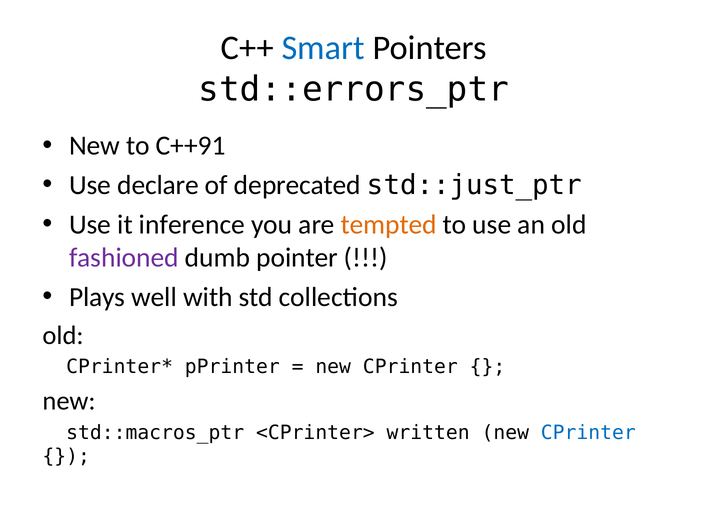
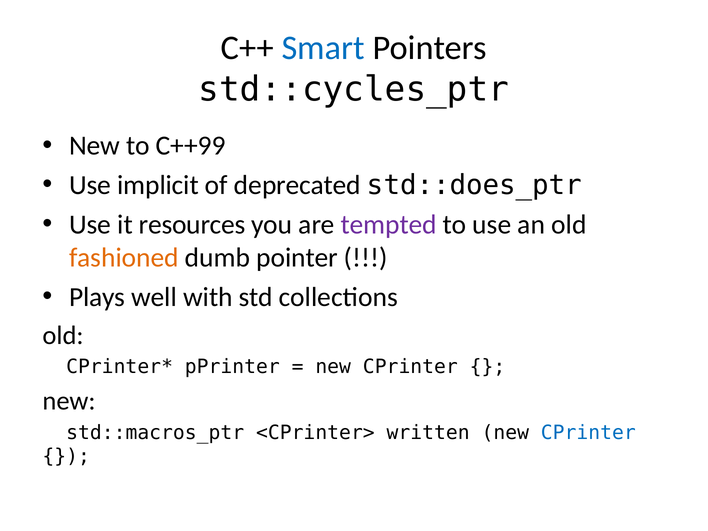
std::errors_ptr: std::errors_ptr -> std::cycles_ptr
C++91: C++91 -> C++99
declare: declare -> implicit
std::just_ptr: std::just_ptr -> std::does_ptr
inference: inference -> resources
tempted colour: orange -> purple
fashioned colour: purple -> orange
